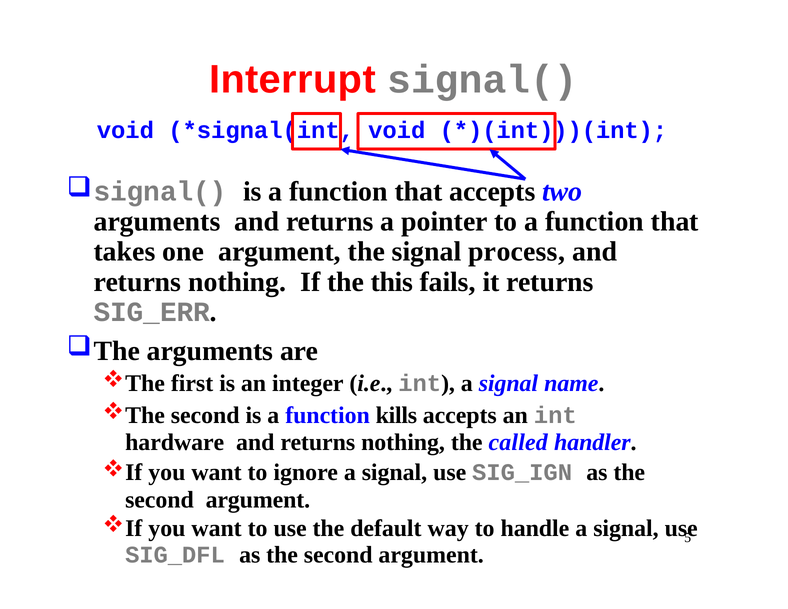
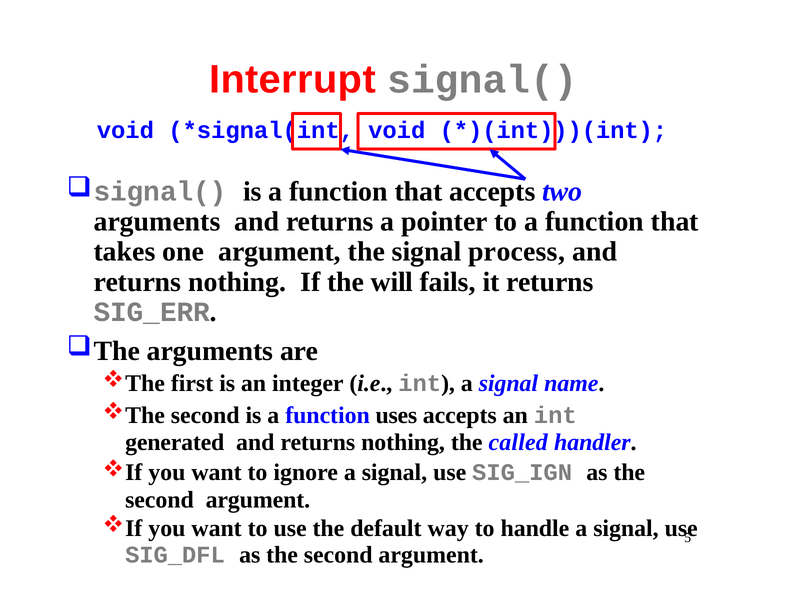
this: this -> will
kills: kills -> uses
hardware: hardware -> generated
